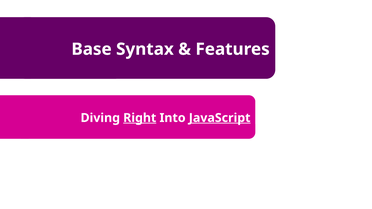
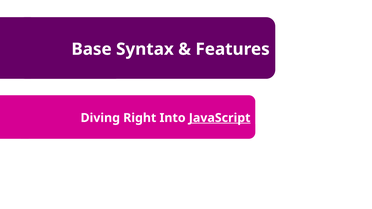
Right underline: present -> none
